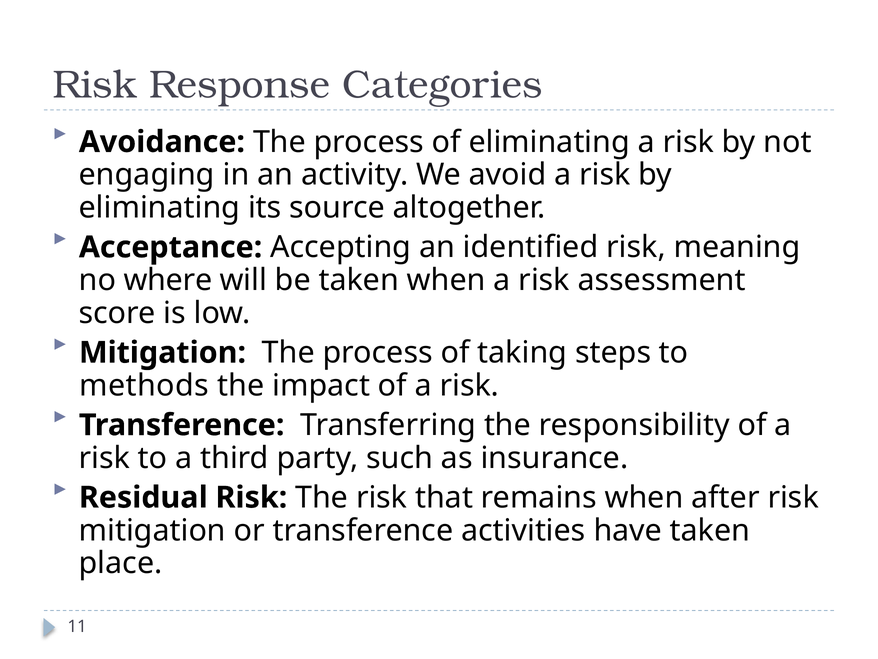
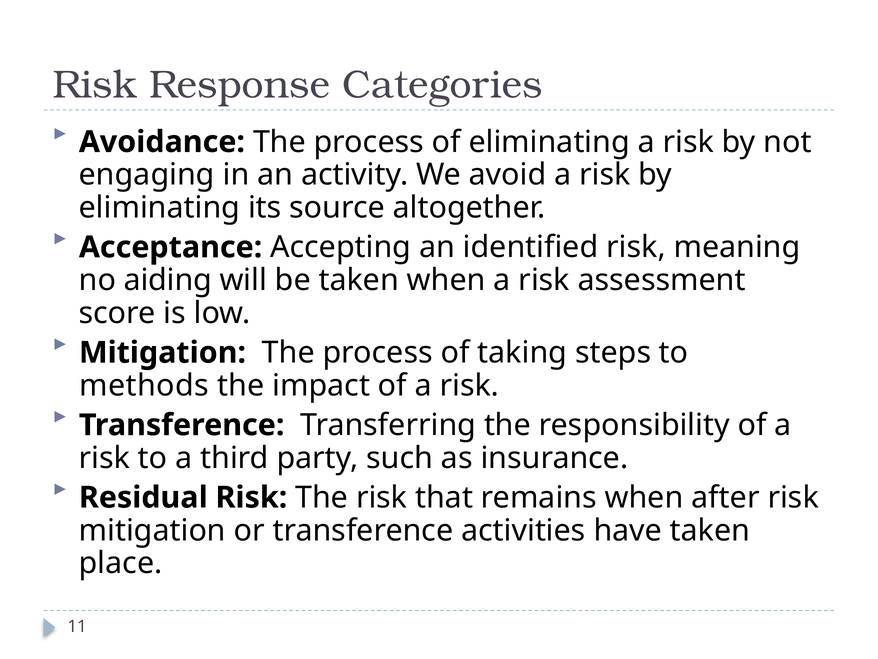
where: where -> aiding
